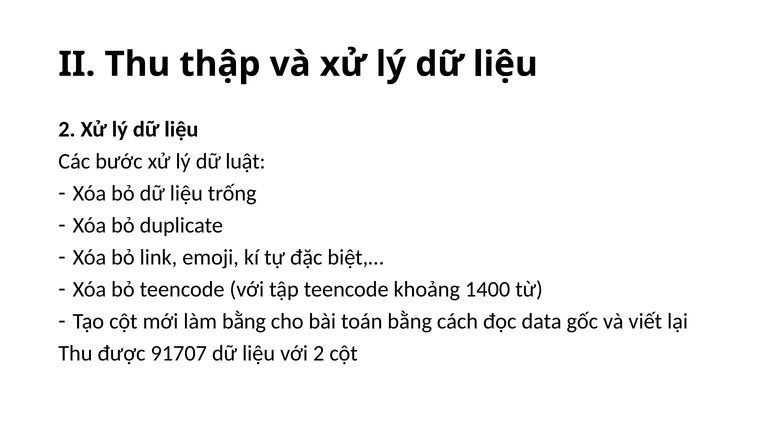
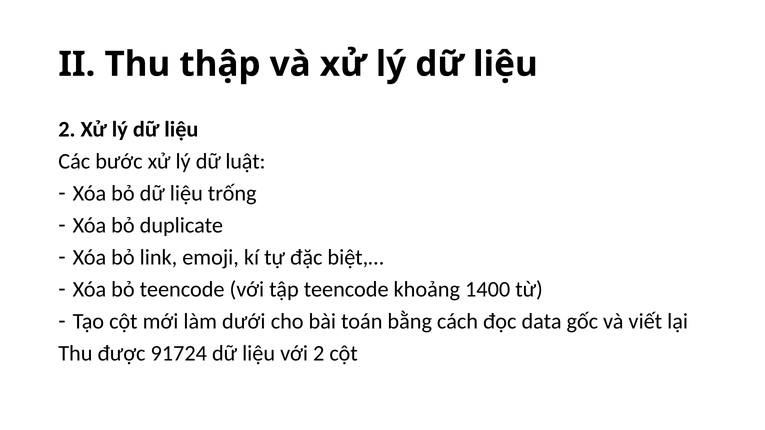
làm bằng: bằng -> dưới
91707: 91707 -> 91724
